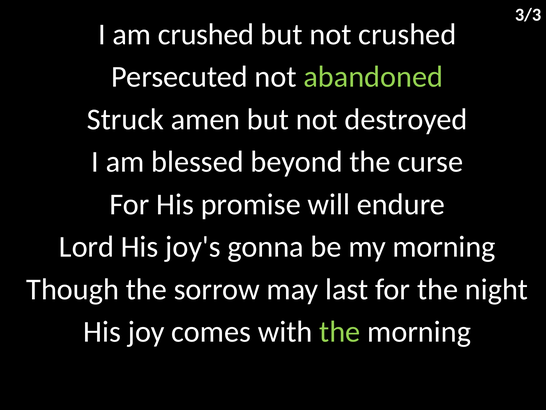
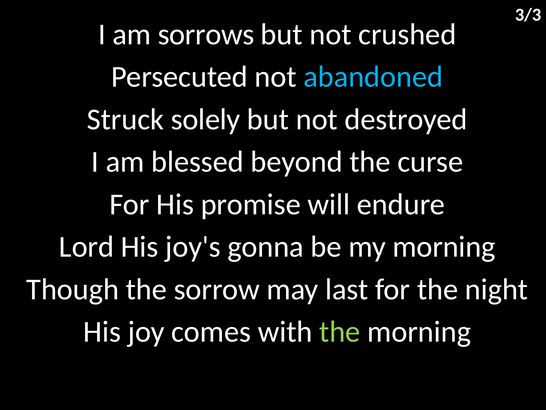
am crushed: crushed -> sorrows
abandoned colour: light green -> light blue
amen: amen -> solely
